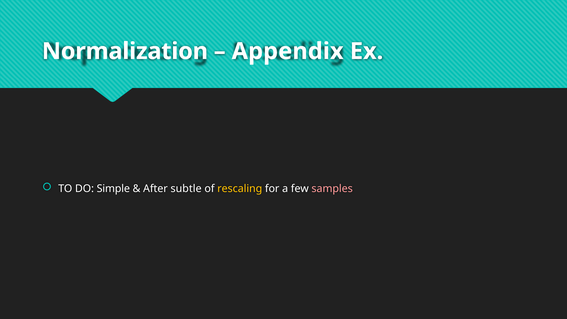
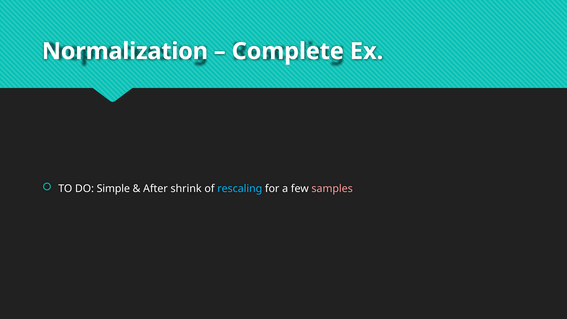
Appendix: Appendix -> Complete
subtle: subtle -> shrink
rescaling colour: yellow -> light blue
